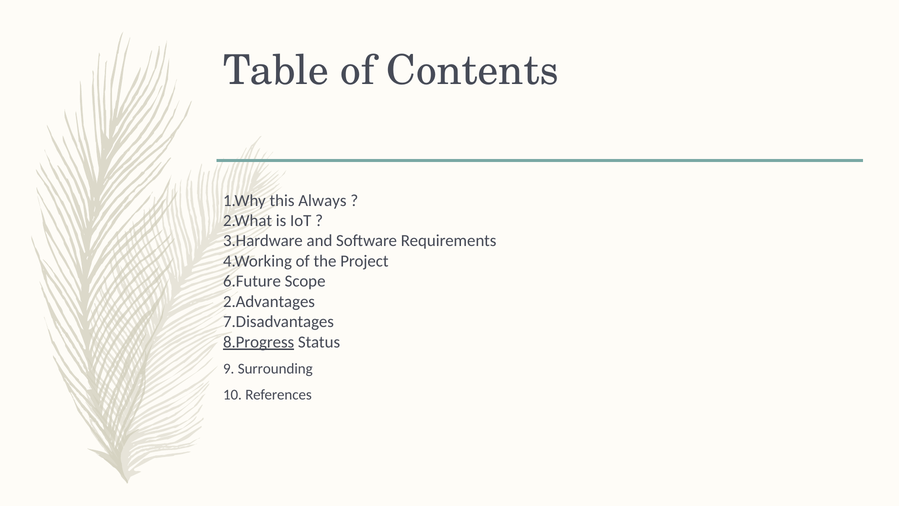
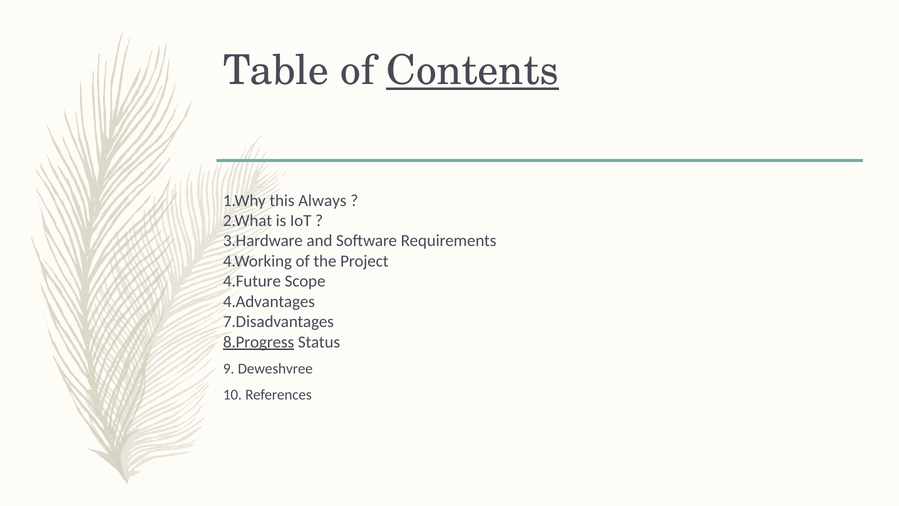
Contents underline: none -> present
6.Future: 6.Future -> 4.Future
2.Advantages: 2.Advantages -> 4.Advantages
Surrounding: Surrounding -> Deweshvree
